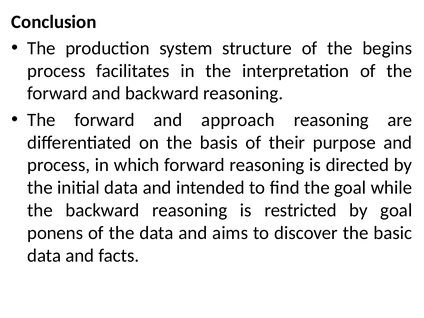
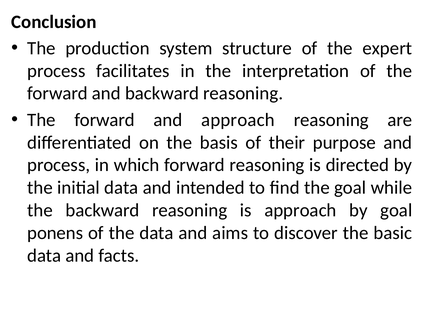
begins: begins -> expert
is restricted: restricted -> approach
